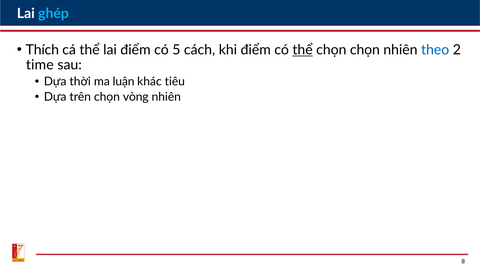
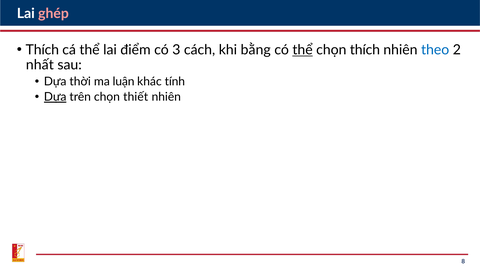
ghép colour: light blue -> pink
5: 5 -> 3
khi điểm: điểm -> bằng
chọn chọn: chọn -> thích
time: time -> nhất
tiêu: tiêu -> tính
Dựa at (55, 97) underline: none -> present
vòng: vòng -> thiết
